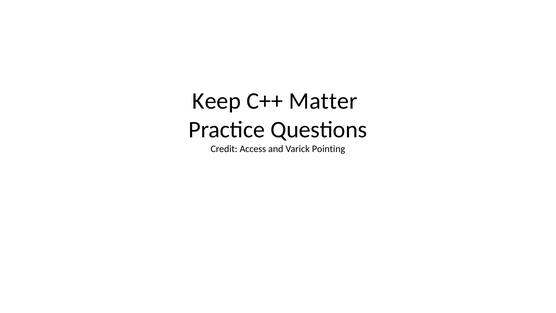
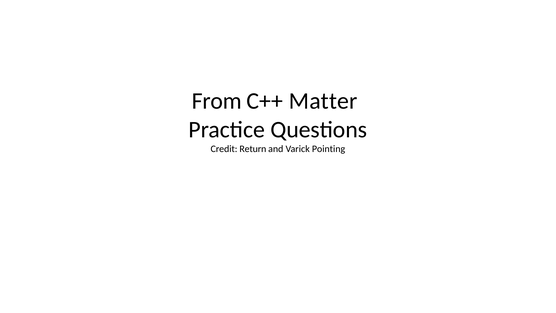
Keep: Keep -> From
Access: Access -> Return
